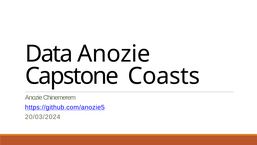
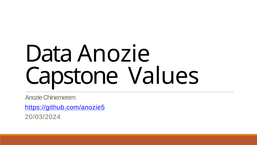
Coasts: Coasts -> Values
